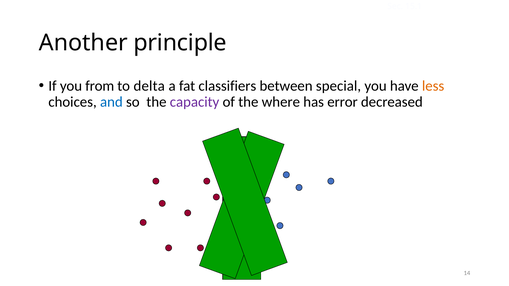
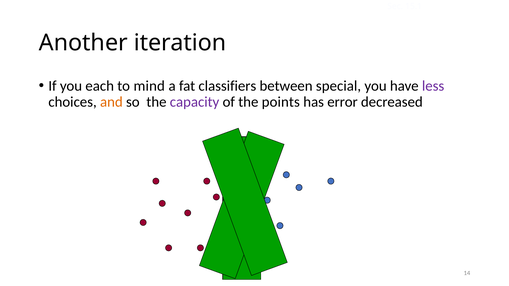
principle: principle -> iteration
from: from -> each
delta: delta -> mind
less colour: orange -> purple
and colour: blue -> orange
where: where -> points
